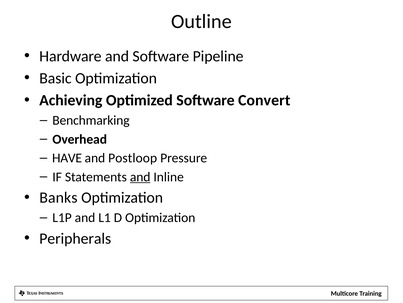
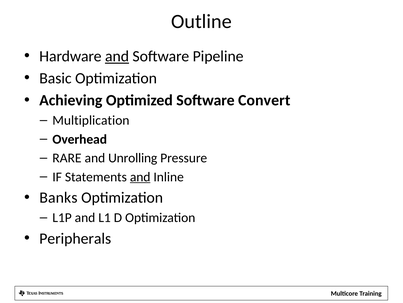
and at (117, 56) underline: none -> present
Benchmarking: Benchmarking -> Multiplication
HAVE: HAVE -> RARE
Postloop: Postloop -> Unrolling
